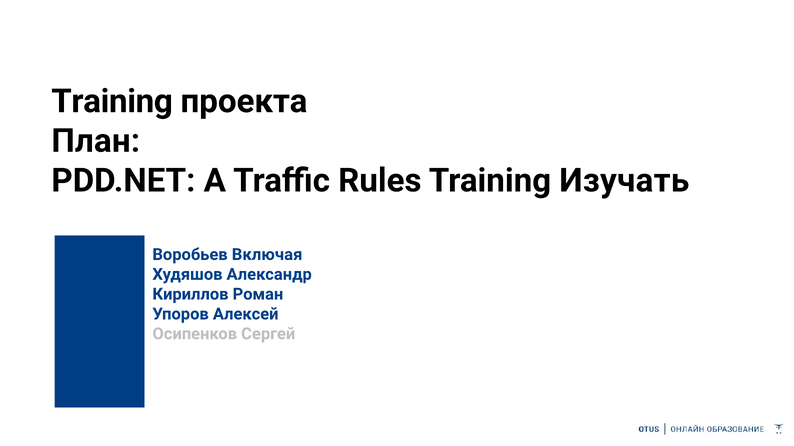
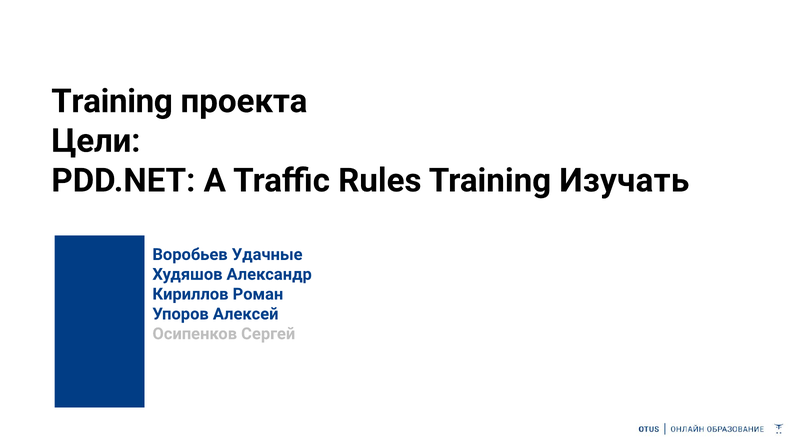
План: План -> Цели
Включая: Включая -> Удачные
